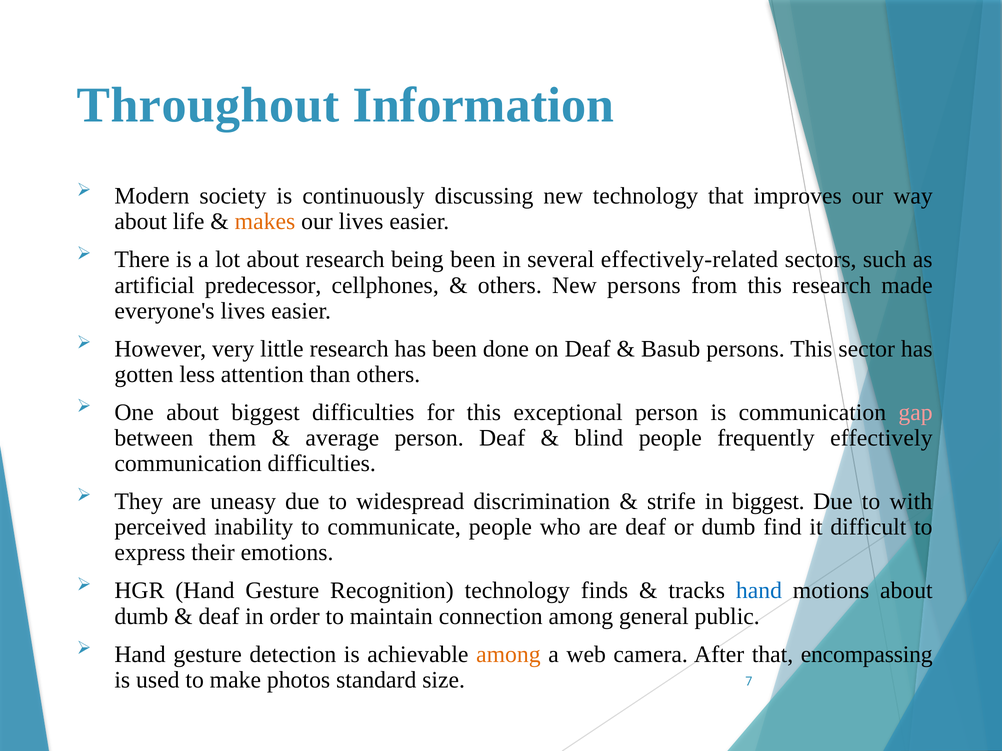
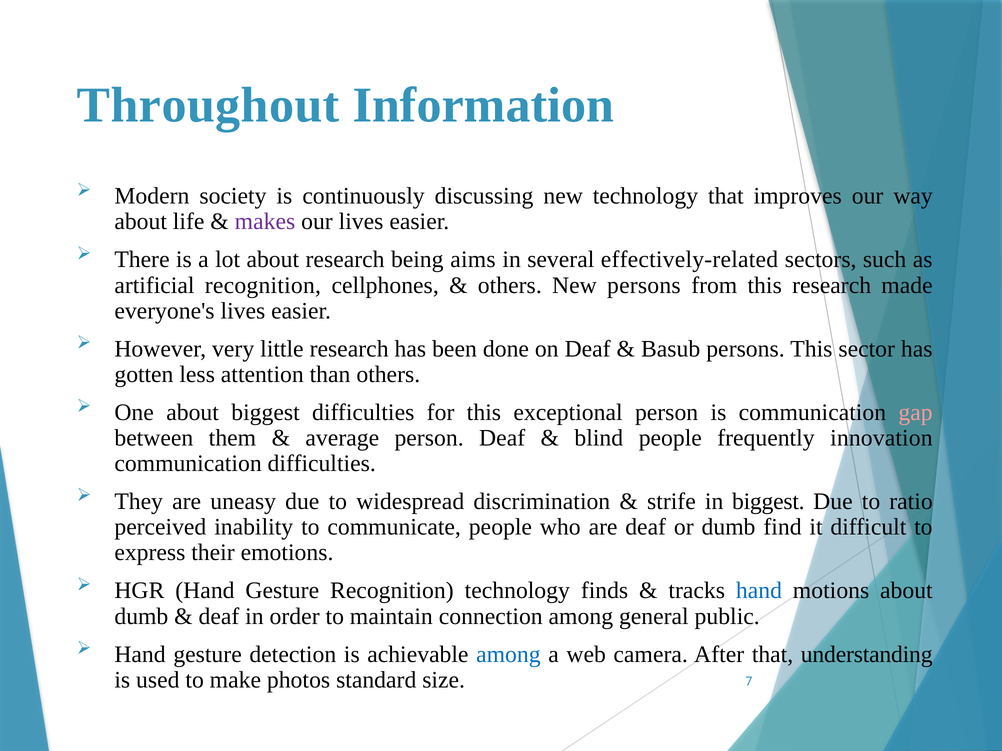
makes colour: orange -> purple
being been: been -> aims
artificial predecessor: predecessor -> recognition
effectively: effectively -> innovation
with: with -> ratio
among at (508, 655) colour: orange -> blue
encompassing: encompassing -> understanding
